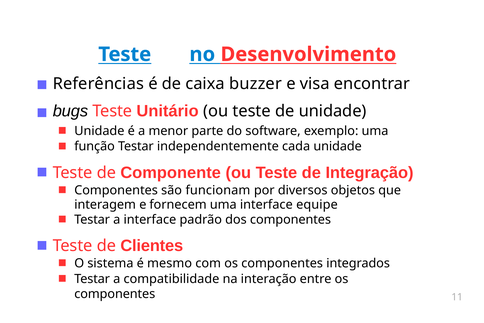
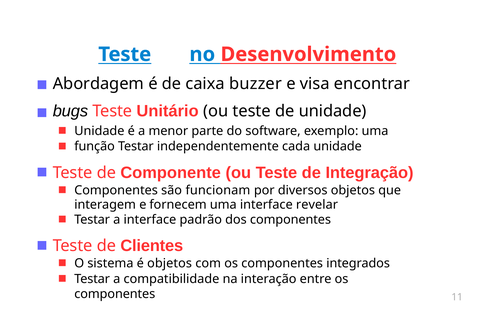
Referências: Referências -> Abordagem
equipe: equipe -> revelar
é mesmo: mesmo -> objetos
